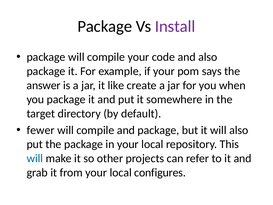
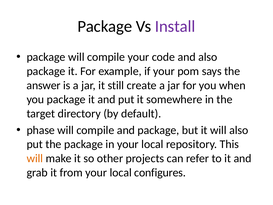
like: like -> still
fewer: fewer -> phase
will at (35, 158) colour: blue -> orange
